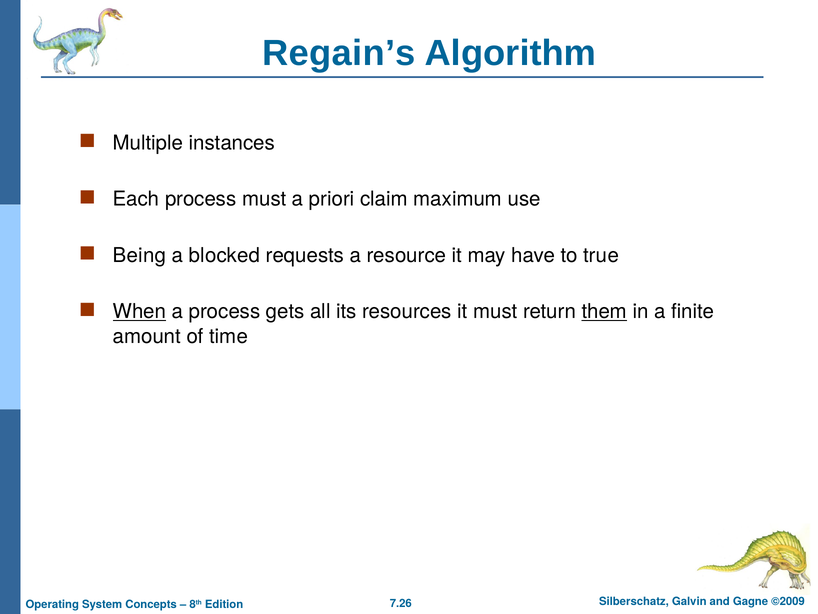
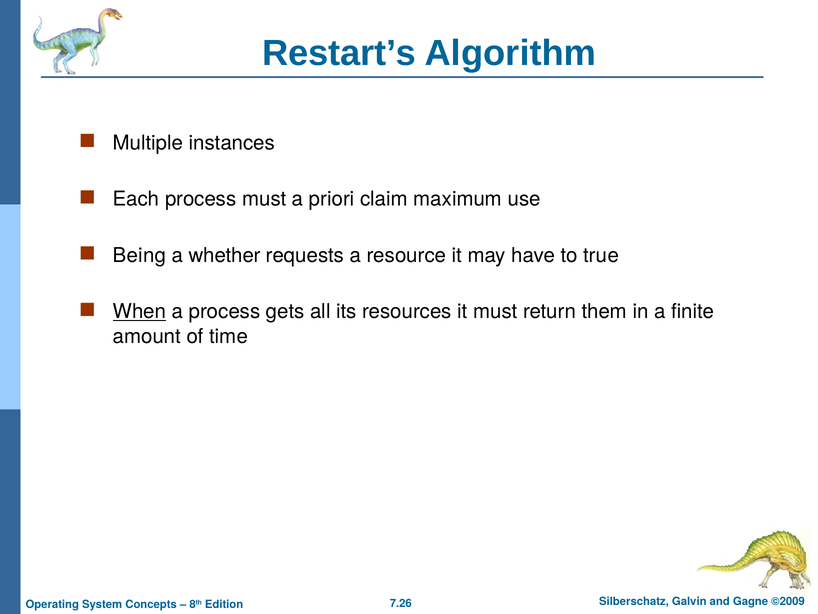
Regain’s: Regain’s -> Restart’s
blocked: blocked -> whether
them underline: present -> none
